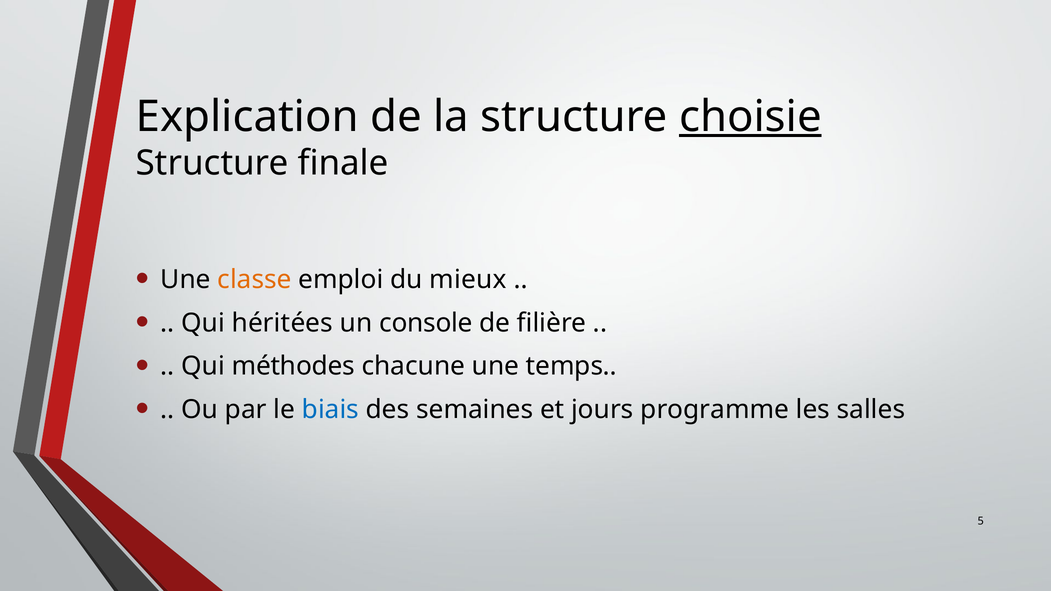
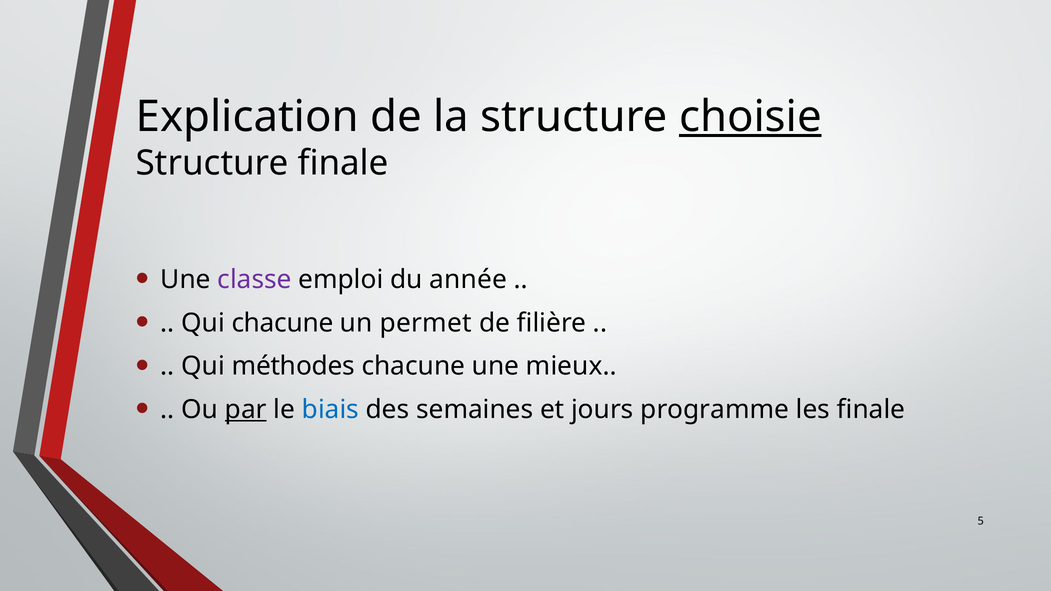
classe colour: orange -> purple
mieux: mieux -> année
Qui héritées: héritées -> chacune
console: console -> permet
temps: temps -> mieux
par underline: none -> present
les salles: salles -> finale
